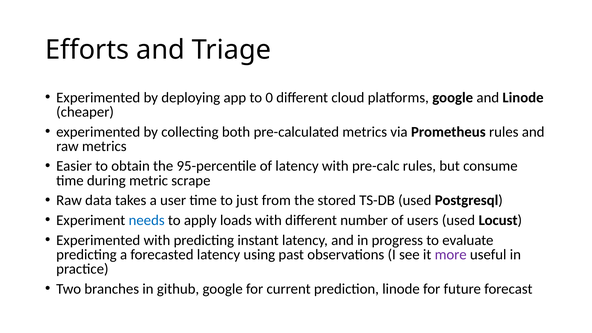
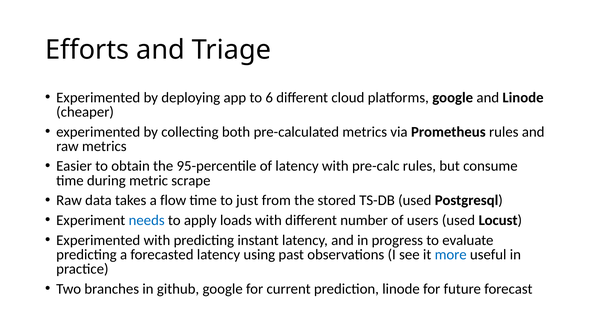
0: 0 -> 6
user: user -> flow
more colour: purple -> blue
